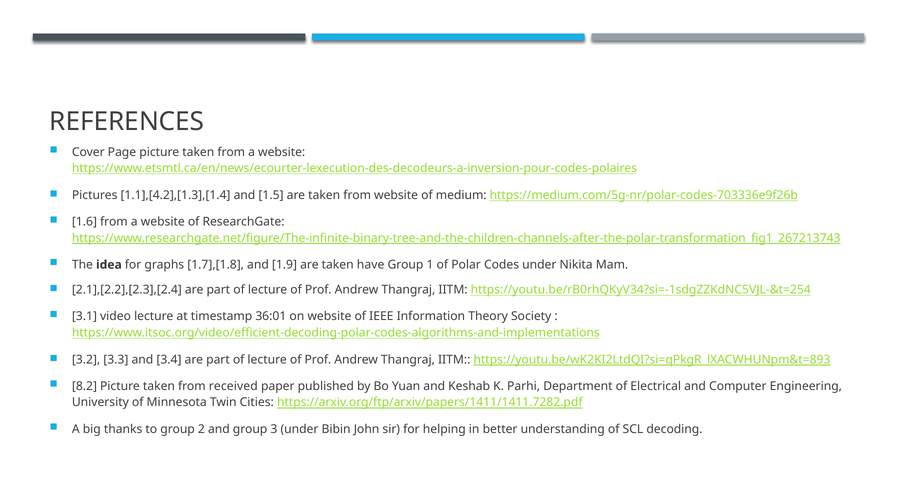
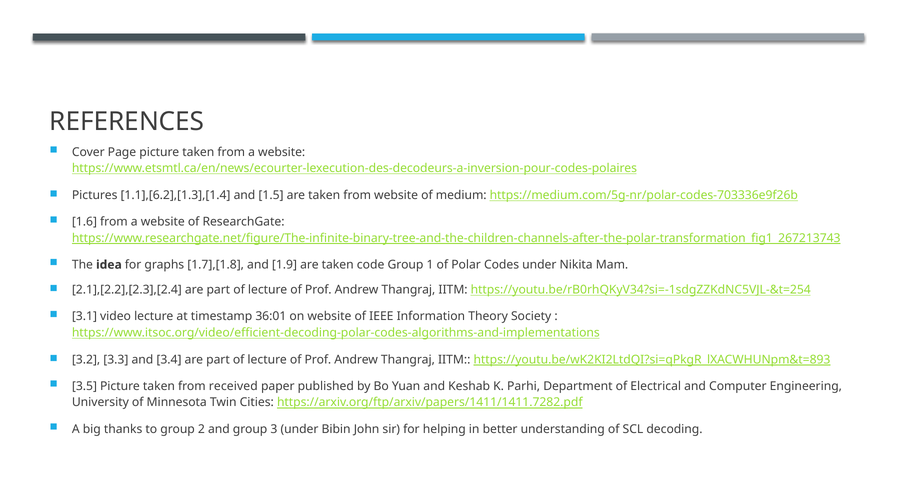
1.1],[4.2],[1.3],[1.4: 1.1],[4.2],[1.3],[1.4 -> 1.1],[6.2],[1.3],[1.4
have: have -> code
8.2: 8.2 -> 3.5
